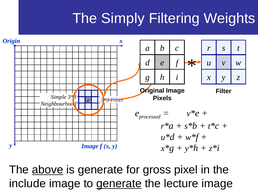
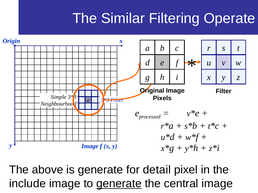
Simply: Simply -> Similar
Weights: Weights -> Operate
above underline: present -> none
gross: gross -> detail
lecture: lecture -> central
